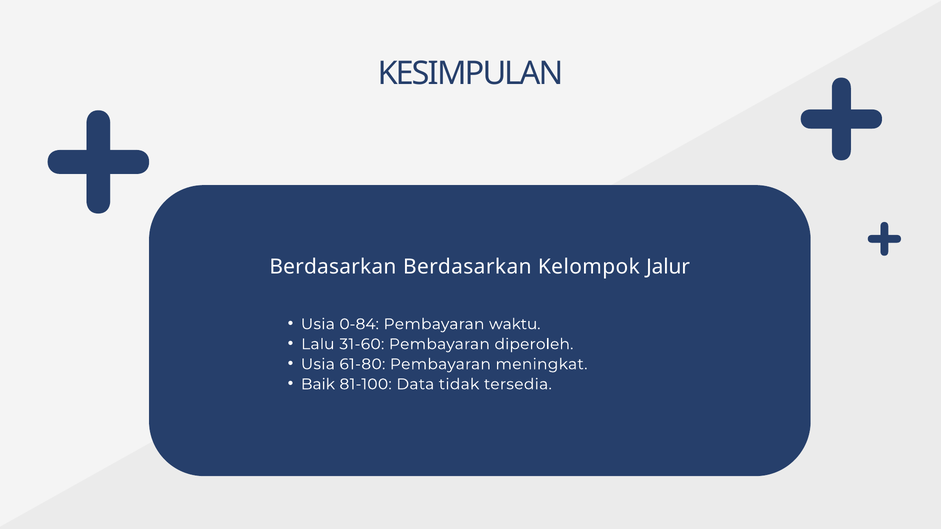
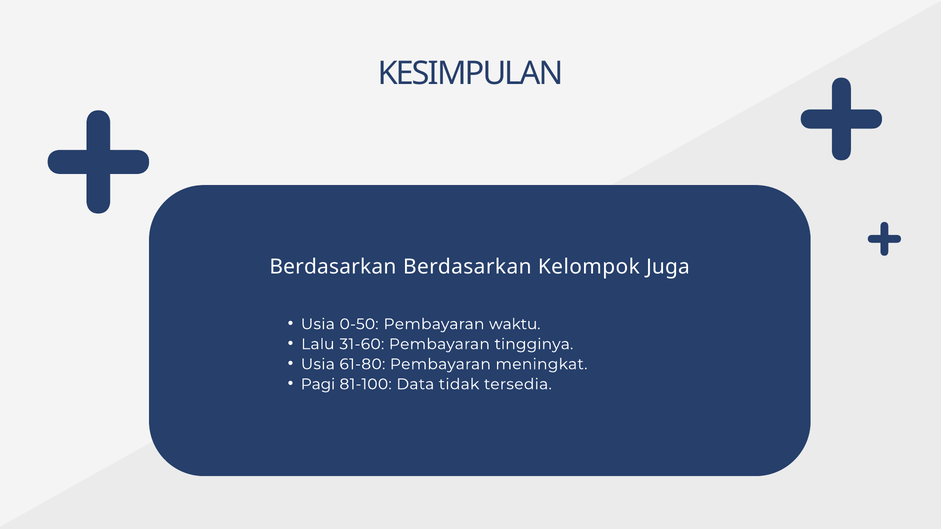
Jalur: Jalur -> Juga
0-84: 0-84 -> 0-50
diperoleh: diperoleh -> tingginya
Baik: Baik -> Pagi
